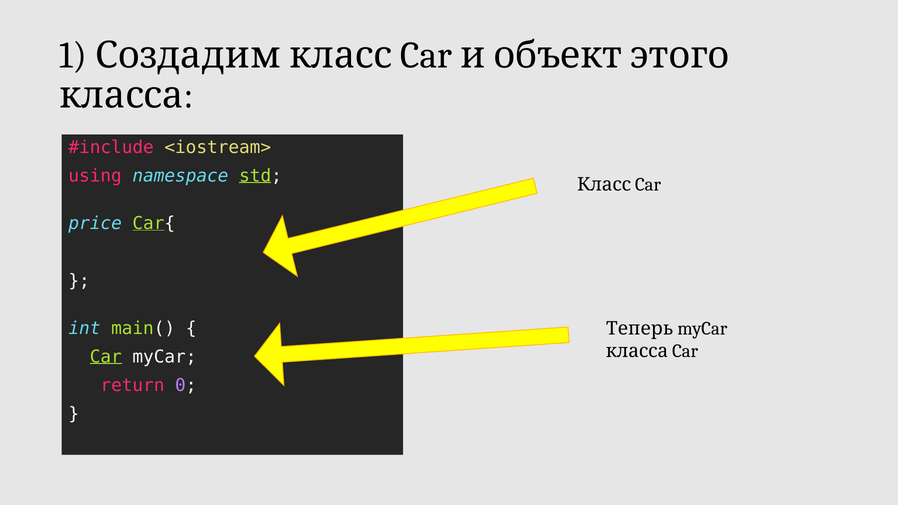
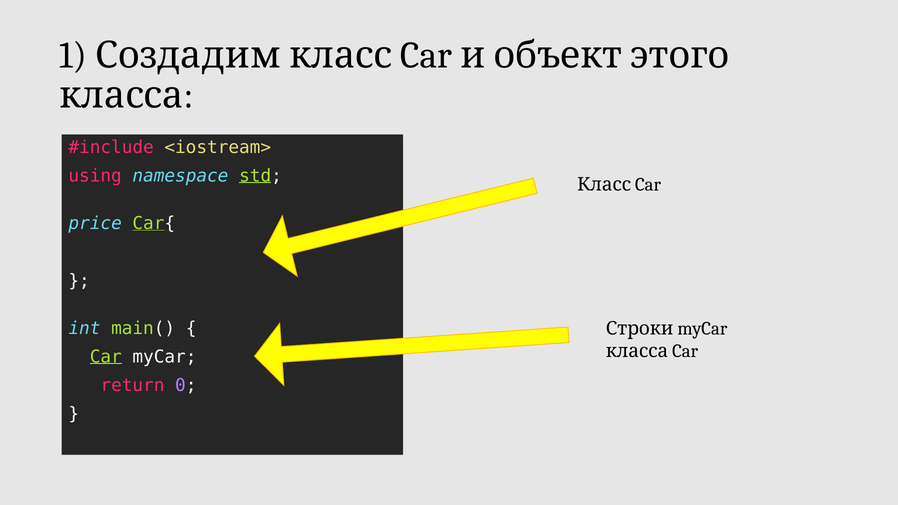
Теперь: Теперь -> Строки
